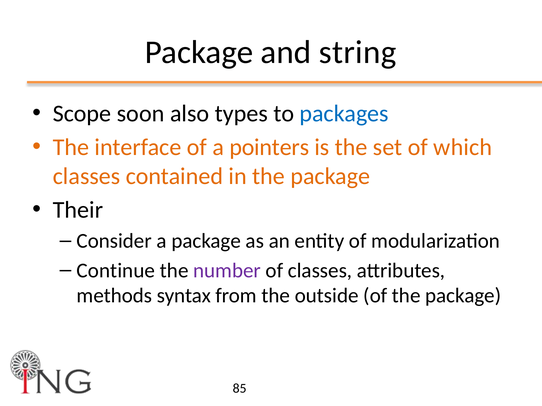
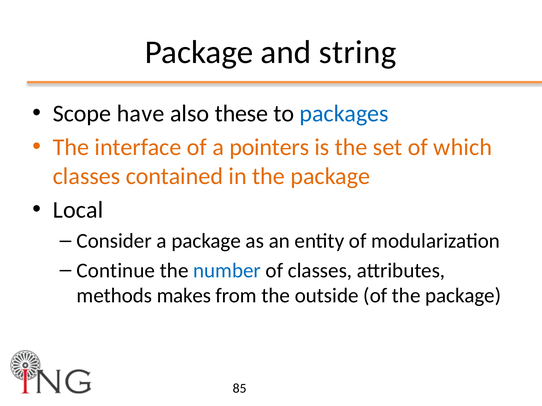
soon: soon -> have
types: types -> these
Their: Their -> Local
number colour: purple -> blue
syntax: syntax -> makes
